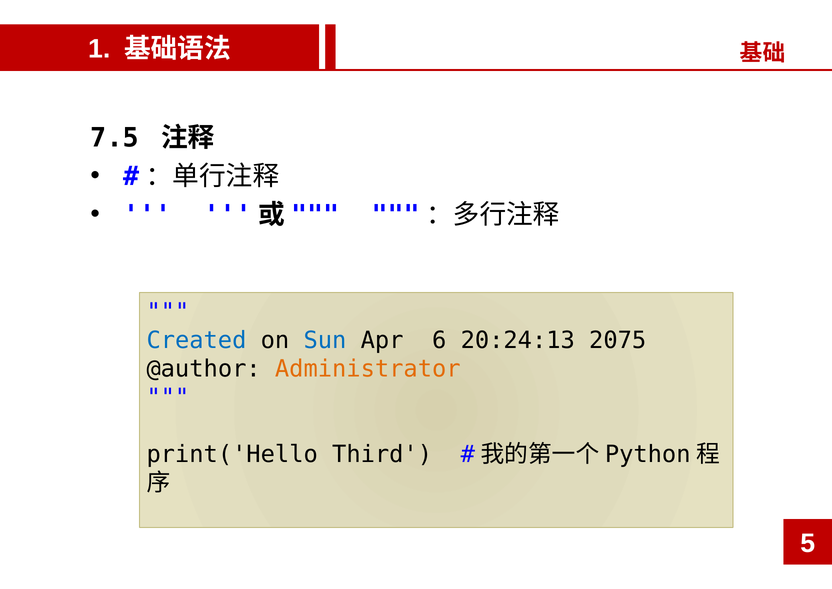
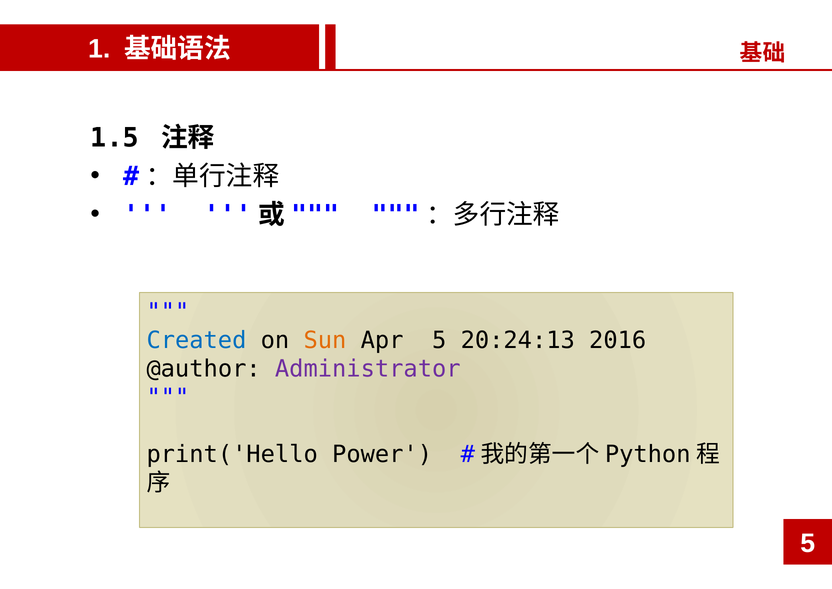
7.5: 7.5 -> 1.5
Sun colour: blue -> orange
Apr 6: 6 -> 5
2075: 2075 -> 2016
Administrator colour: orange -> purple
Third: Third -> Power
